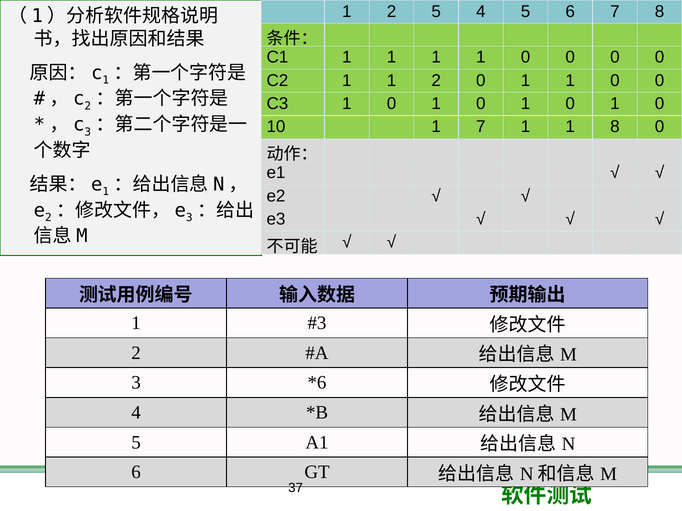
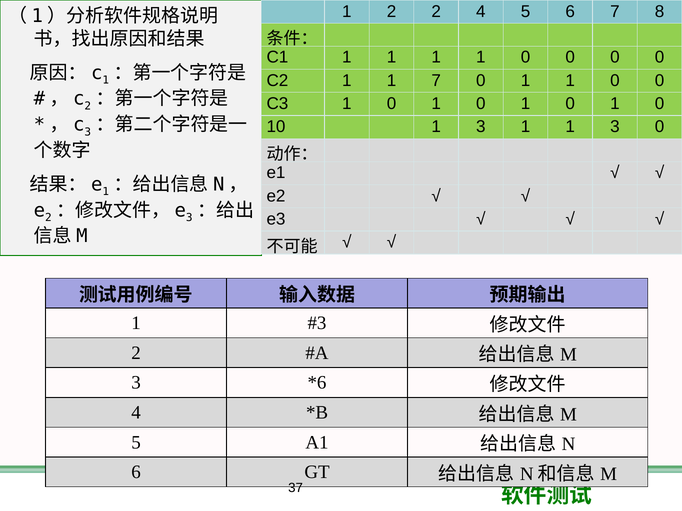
2 5: 5 -> 2
1 1 2: 2 -> 7
10 1 7: 7 -> 3
1 1 8: 8 -> 3
